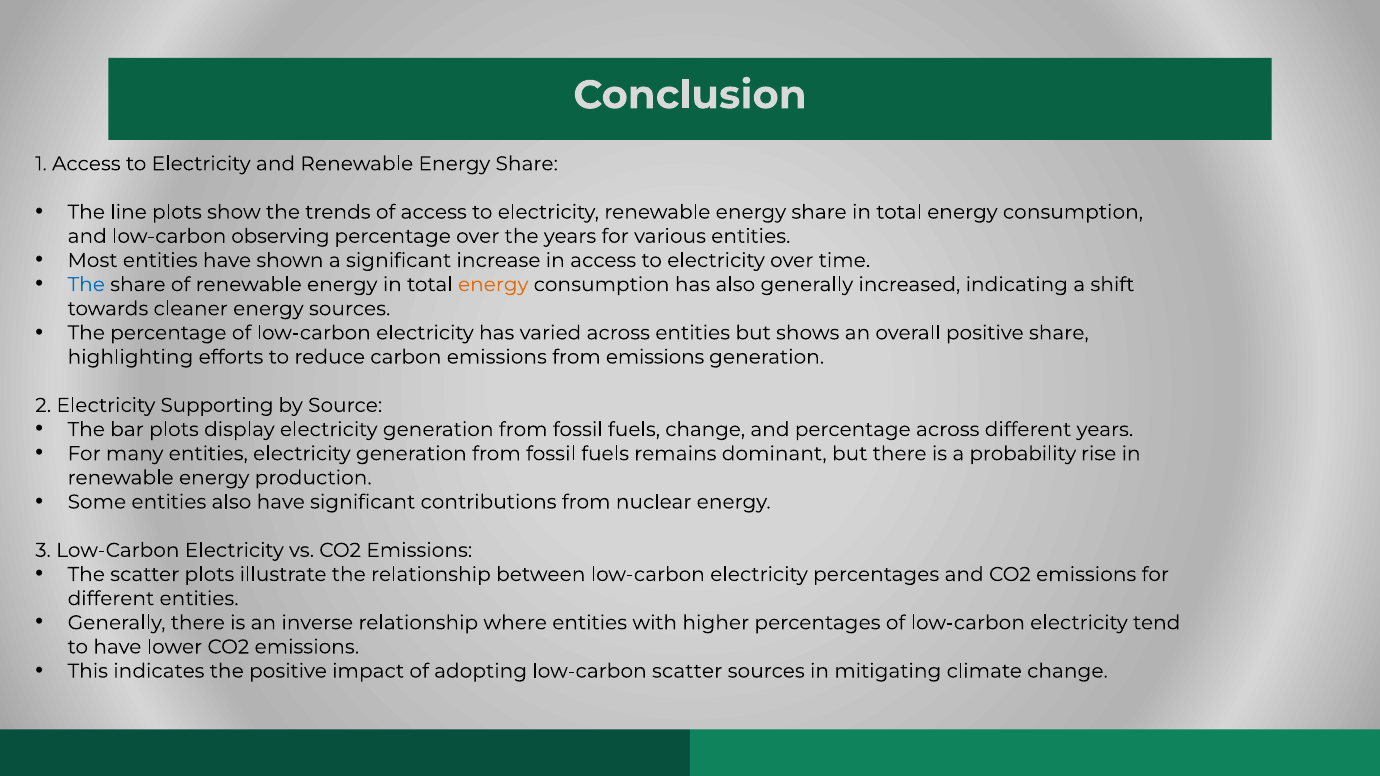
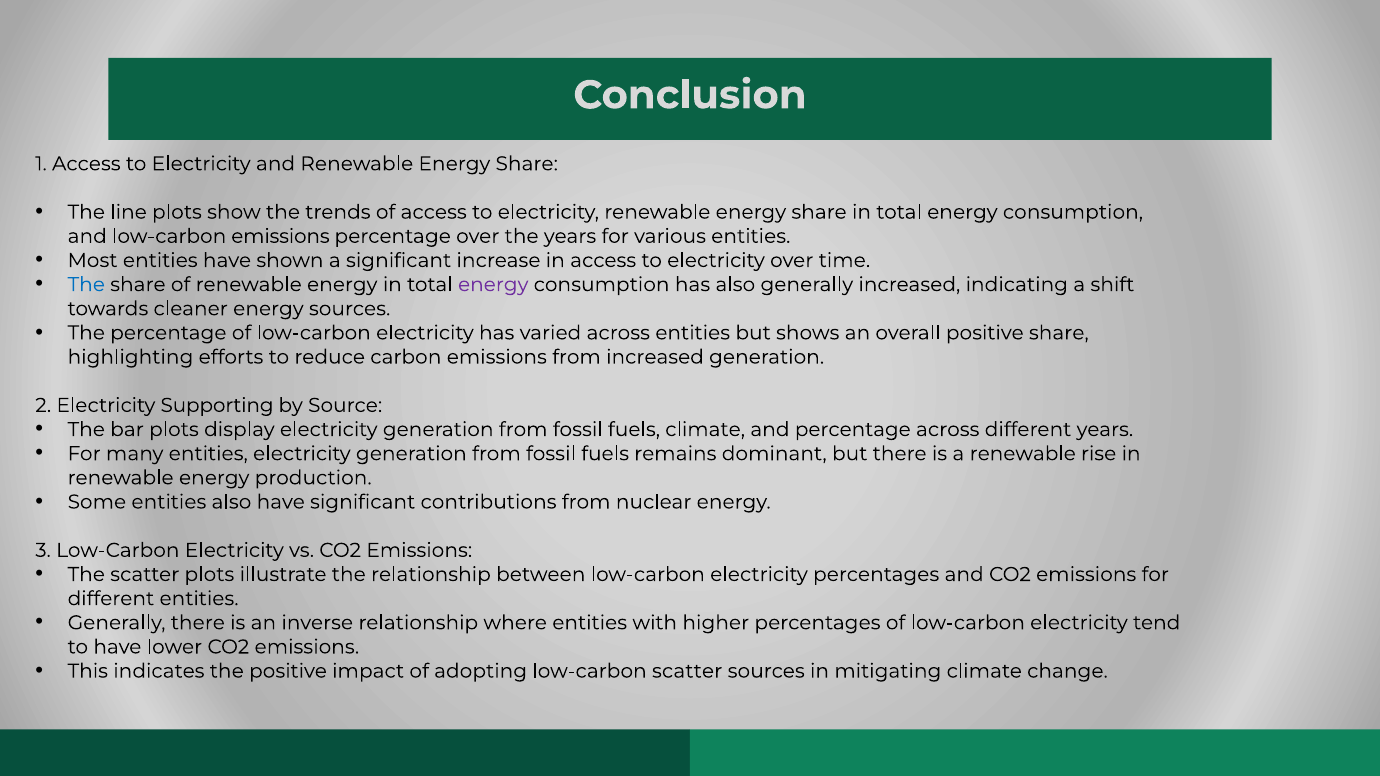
low-carbon observing: observing -> emissions
energy at (493, 285) colour: orange -> purple
from emissions: emissions -> increased
fuels change: change -> climate
a probability: probability -> renewable
